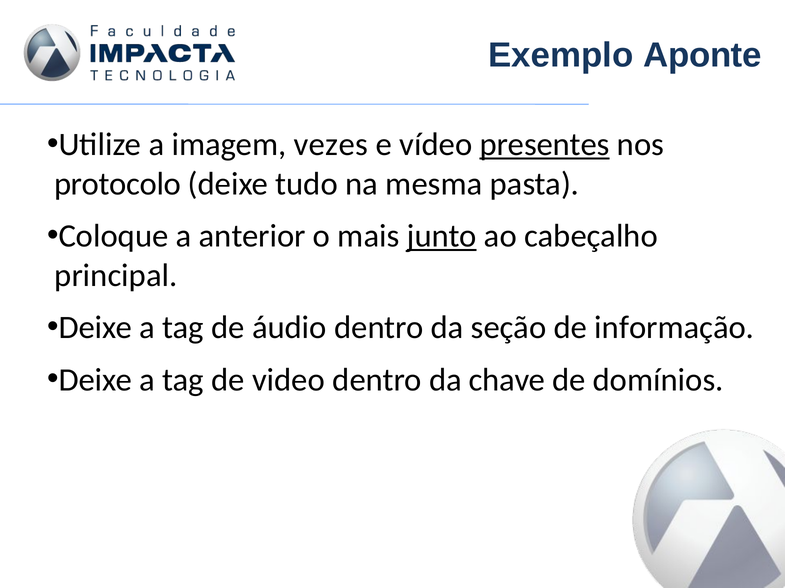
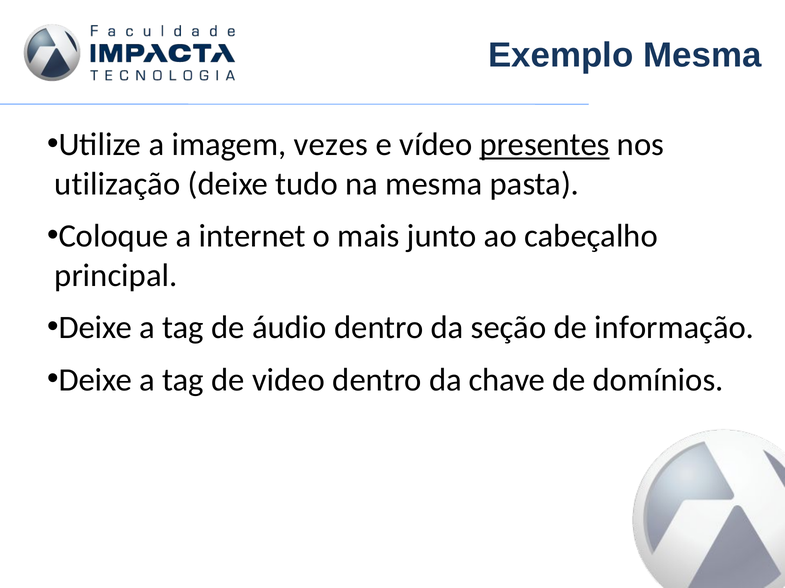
Exemplo Aponte: Aponte -> Mesma
protocolo: protocolo -> utilização
anterior: anterior -> internet
junto underline: present -> none
